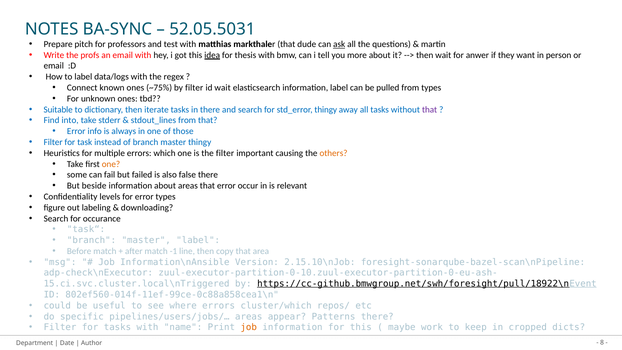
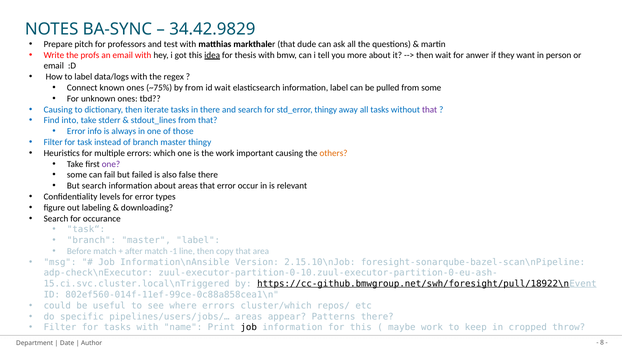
52.05.5031: 52.05.5031 -> 34.42.9829
ask underline: present -> none
by filter: filter -> from
from types: types -> some
Suitable at (58, 110): Suitable -> Causing
the filter: filter -> work
one at (111, 164) colour: orange -> purple
But beside: beside -> search
job at (249, 327) colour: orange -> black
dicts: dicts -> throw
